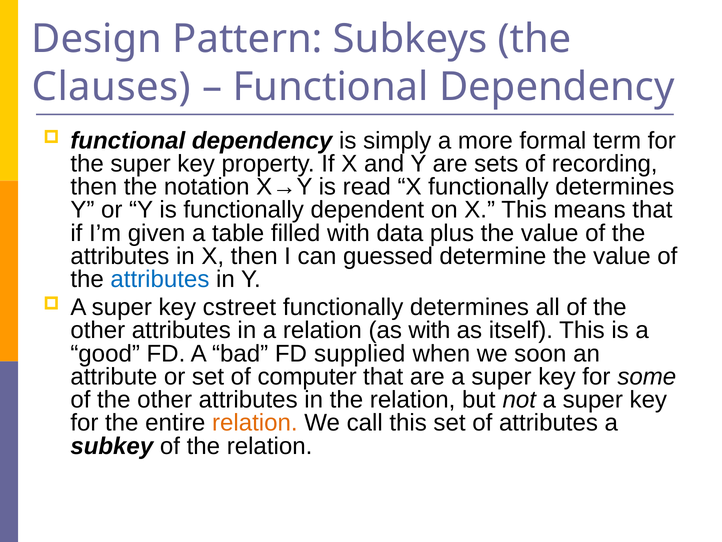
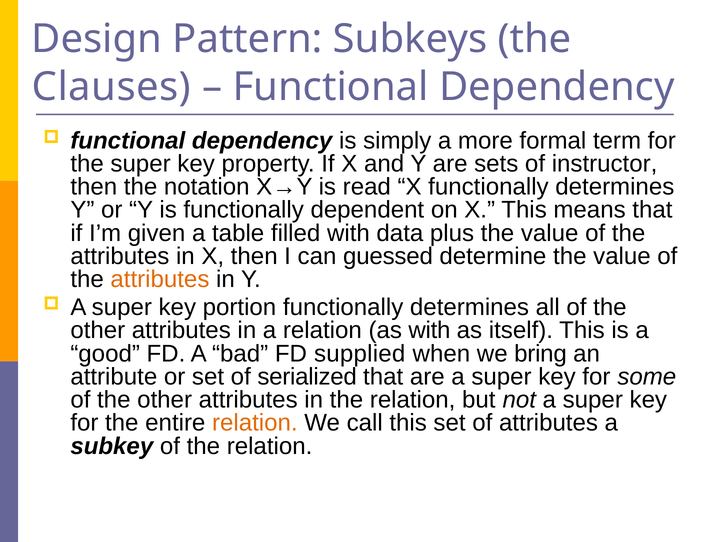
recording: recording -> instructor
attributes at (160, 279) colour: blue -> orange
cstreet: cstreet -> portion
soon: soon -> bring
computer: computer -> serialized
